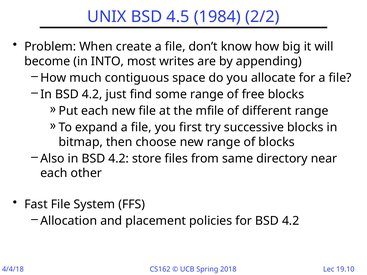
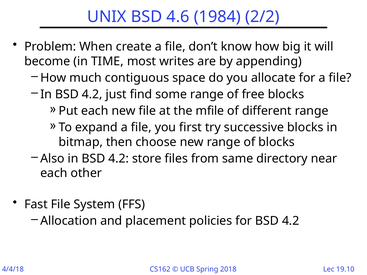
4.5: 4.5 -> 4.6
INTO: INTO -> TIME
